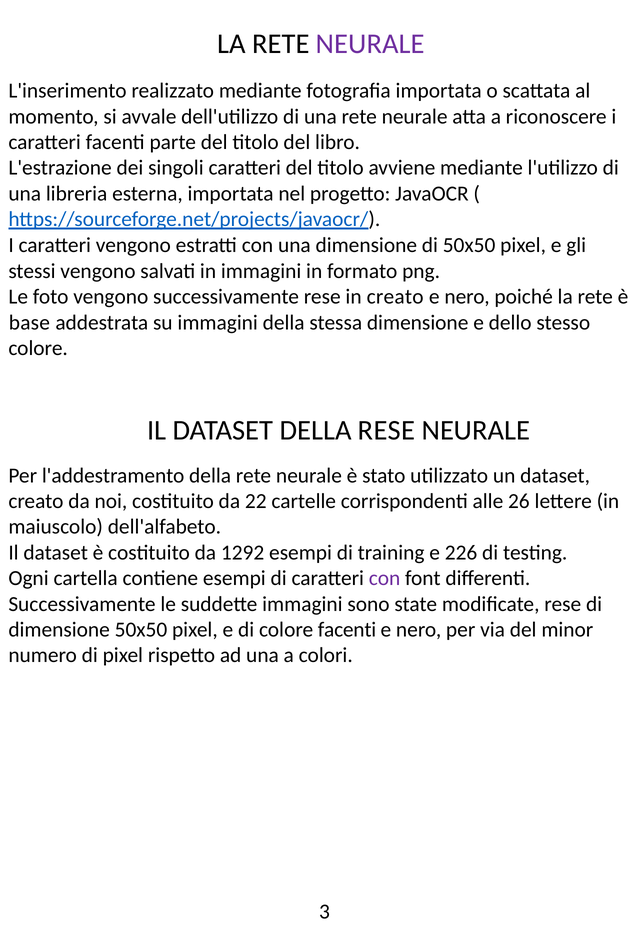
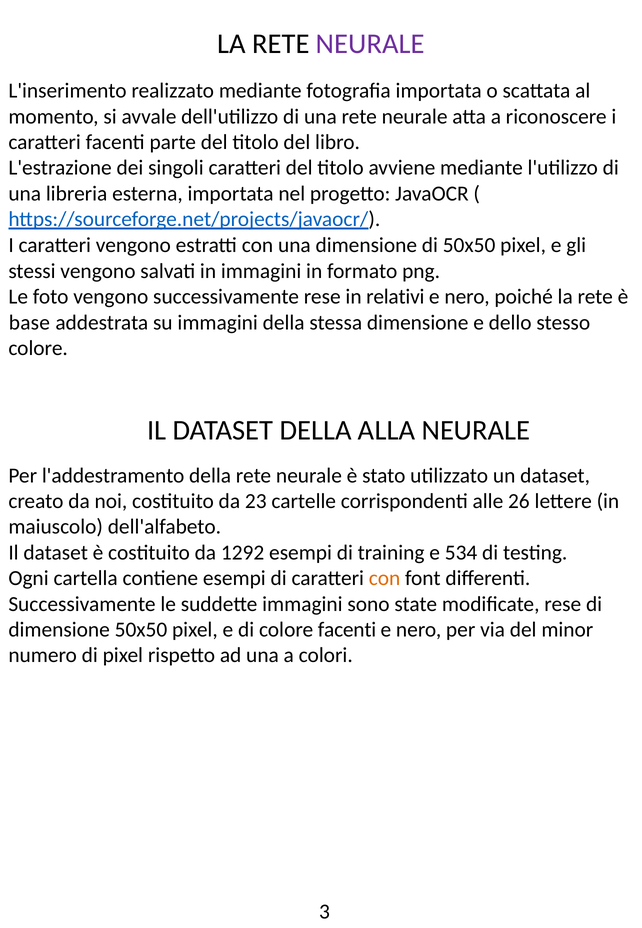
in creato: creato -> relativi
DELLA RESE: RESE -> ALLA
22: 22 -> 23
226: 226 -> 534
con at (385, 578) colour: purple -> orange
